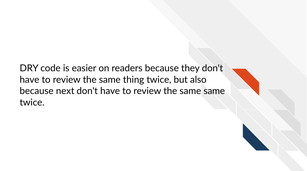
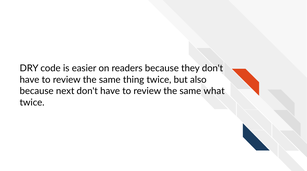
same same: same -> what
